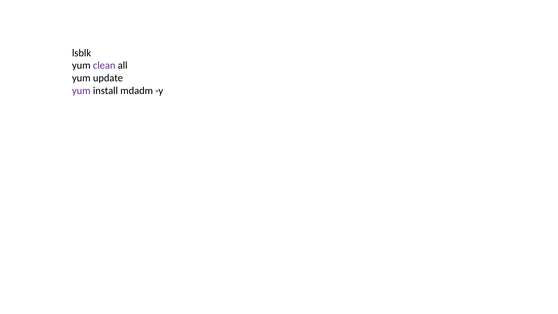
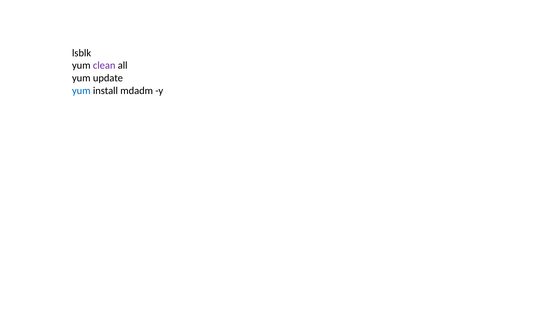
yum at (81, 91) colour: purple -> blue
